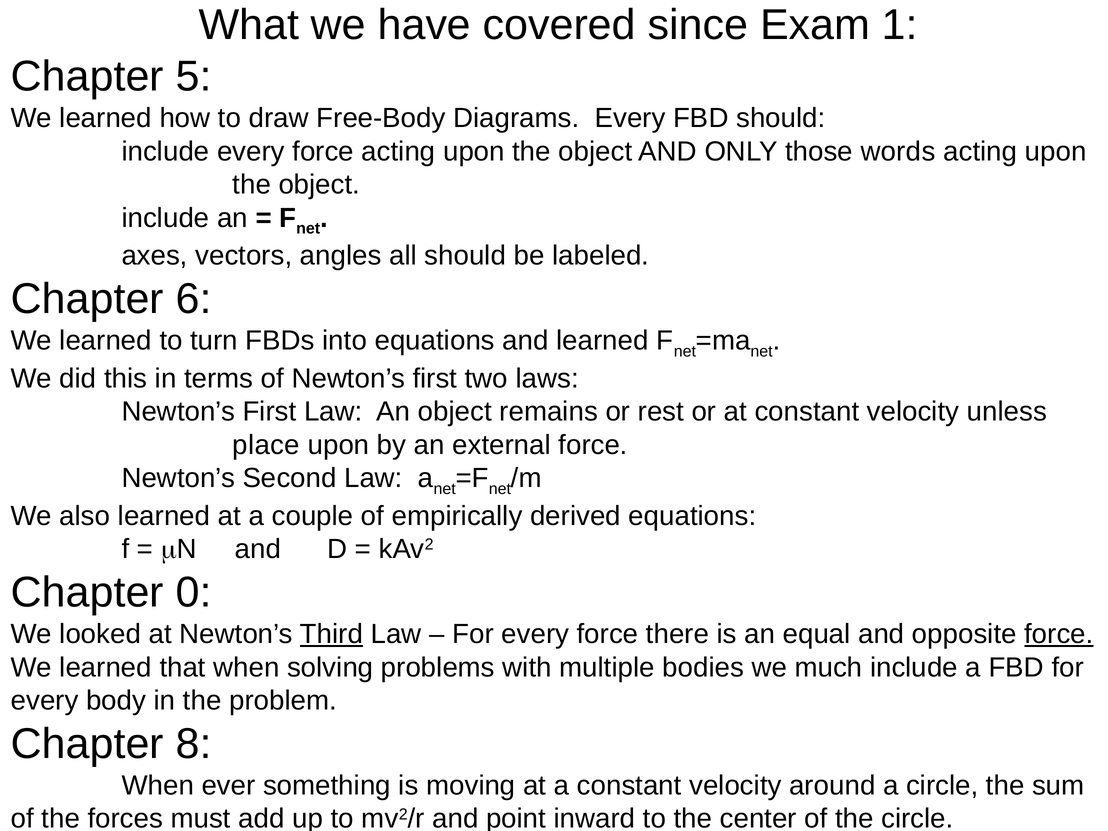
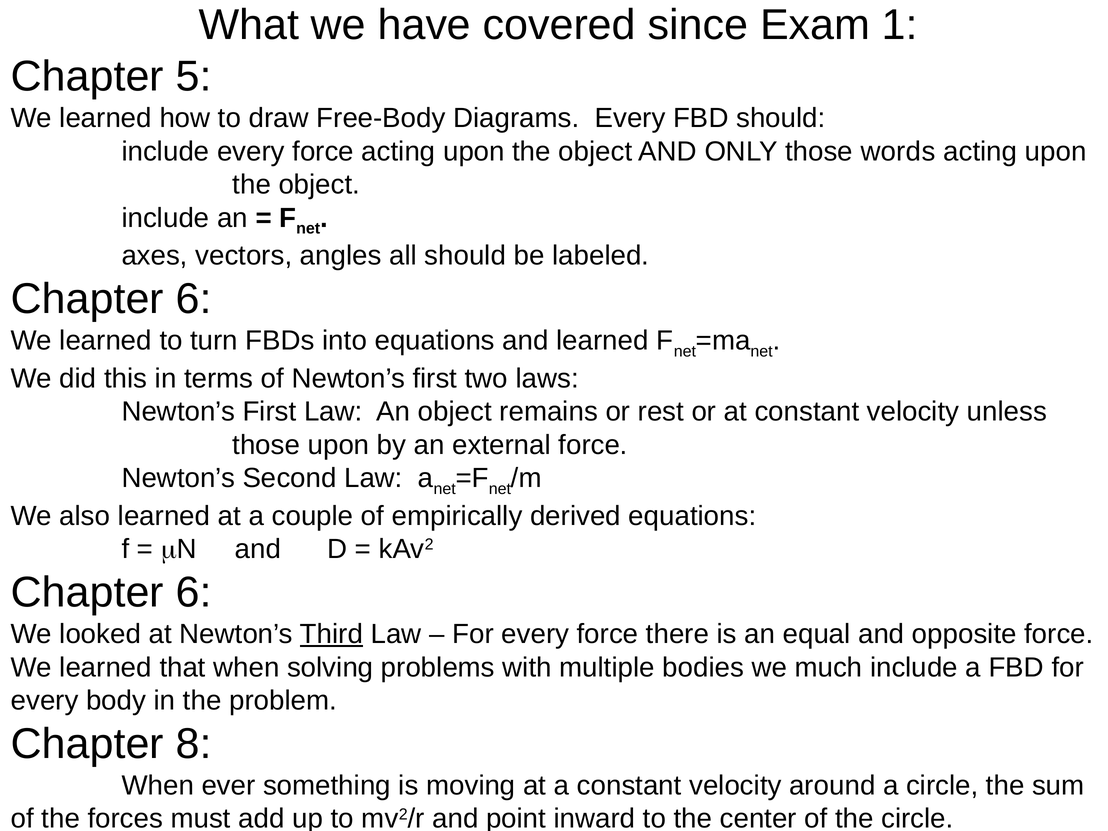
place at (266, 445): place -> those
0 at (194, 593): 0 -> 6
force at (1059, 634) underline: present -> none
